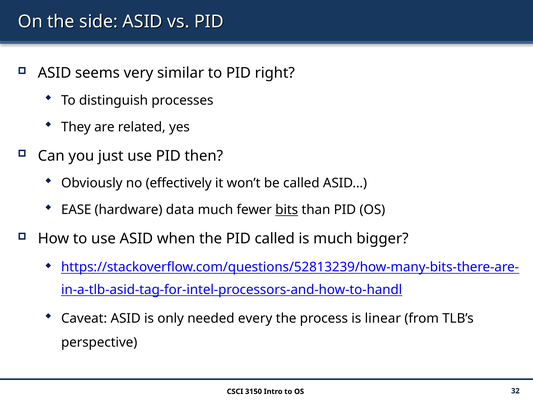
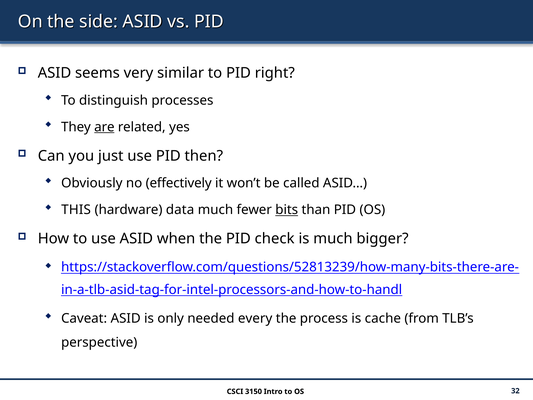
are underline: none -> present
EASE: EASE -> THIS
PID called: called -> check
linear: linear -> cache
